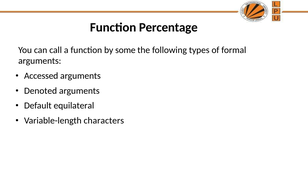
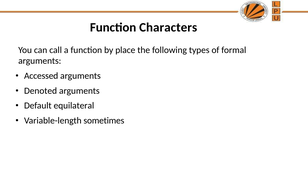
Percentage: Percentage -> Characters
some: some -> place
characters: characters -> sometimes
